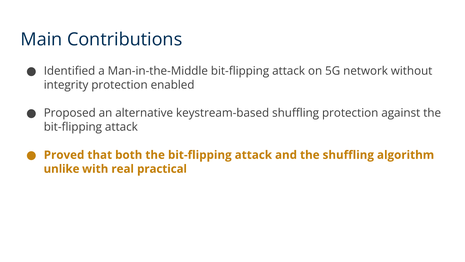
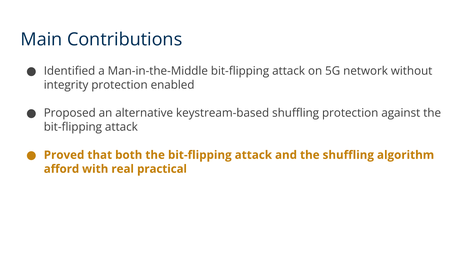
unlike: unlike -> afford
